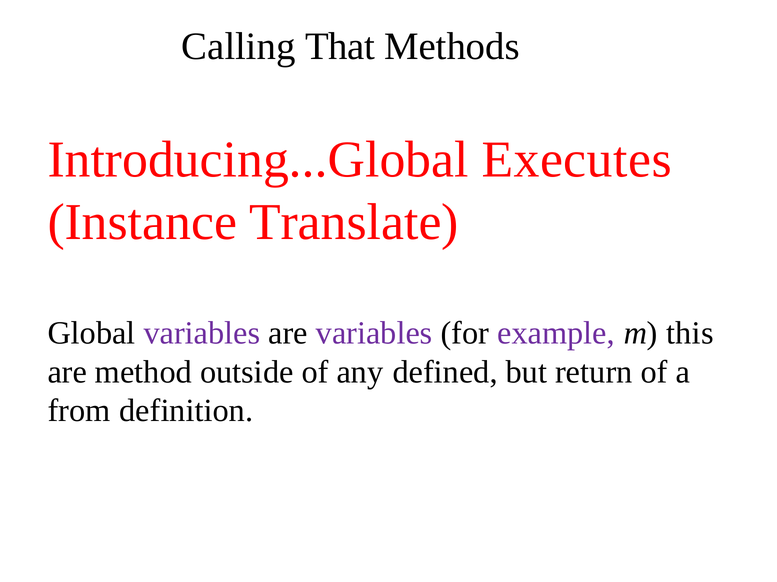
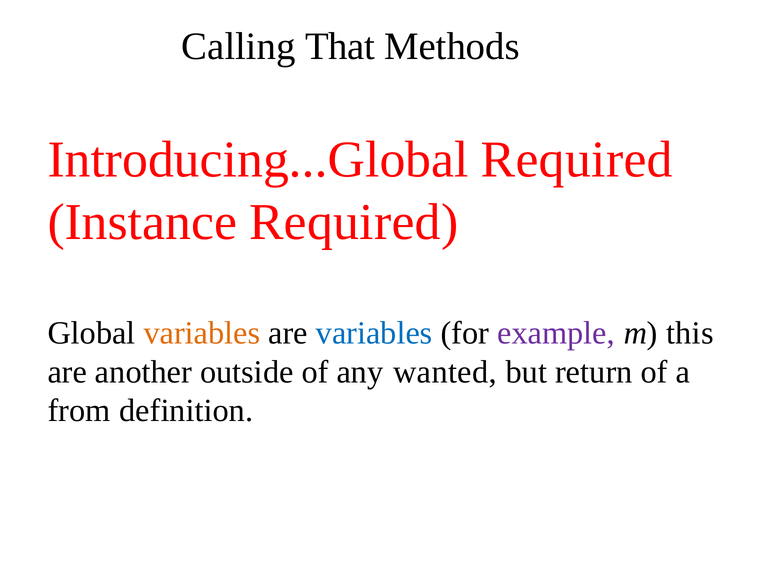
Introducing...Global Executes: Executes -> Required
Instance Translate: Translate -> Required
variables at (202, 334) colour: purple -> orange
variables at (374, 334) colour: purple -> blue
method: method -> another
defined: defined -> wanted
